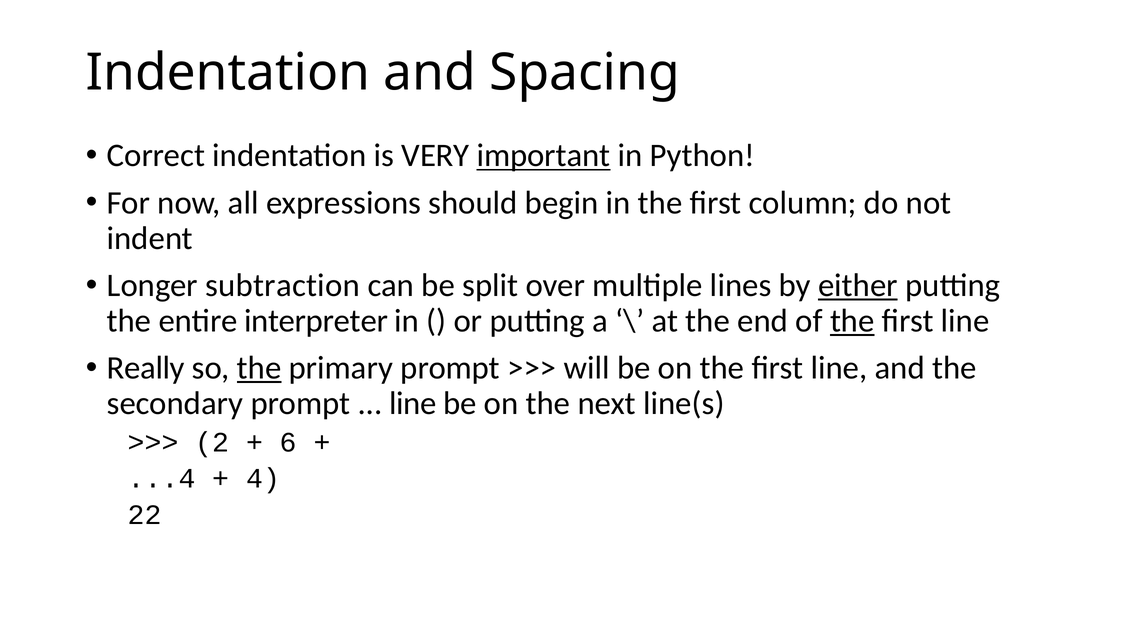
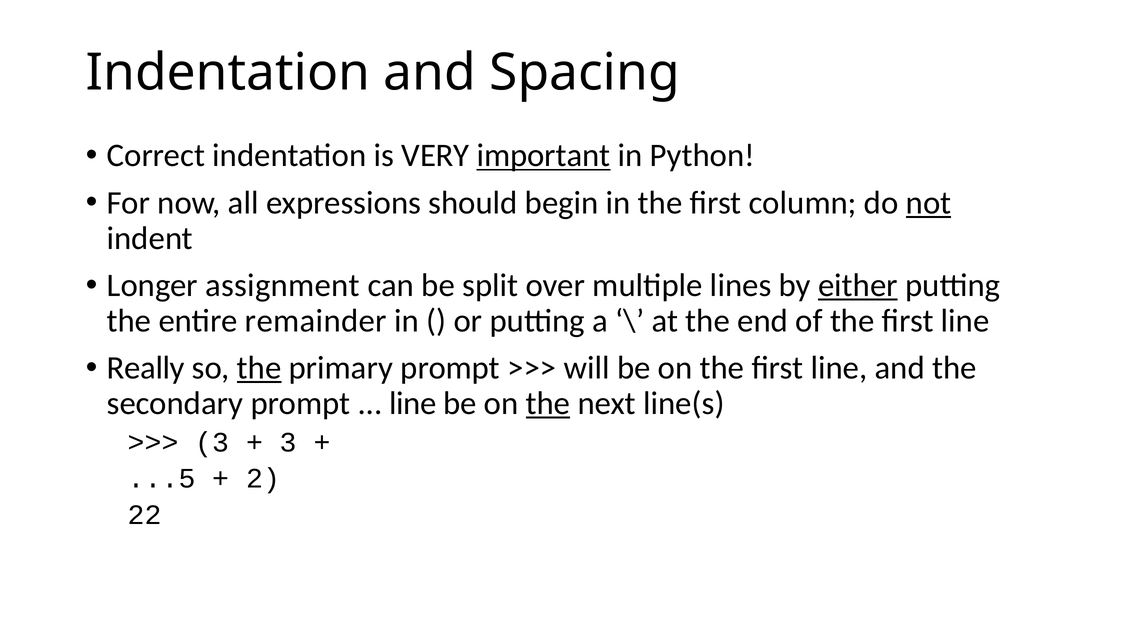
not underline: none -> present
subtraction: subtraction -> assignment
interpreter: interpreter -> remainder
the at (852, 321) underline: present -> none
the at (548, 403) underline: none -> present
2 at (212, 442): 2 -> 3
6 at (288, 442): 6 -> 3
...4: ...4 -> ...5
4: 4 -> 2
